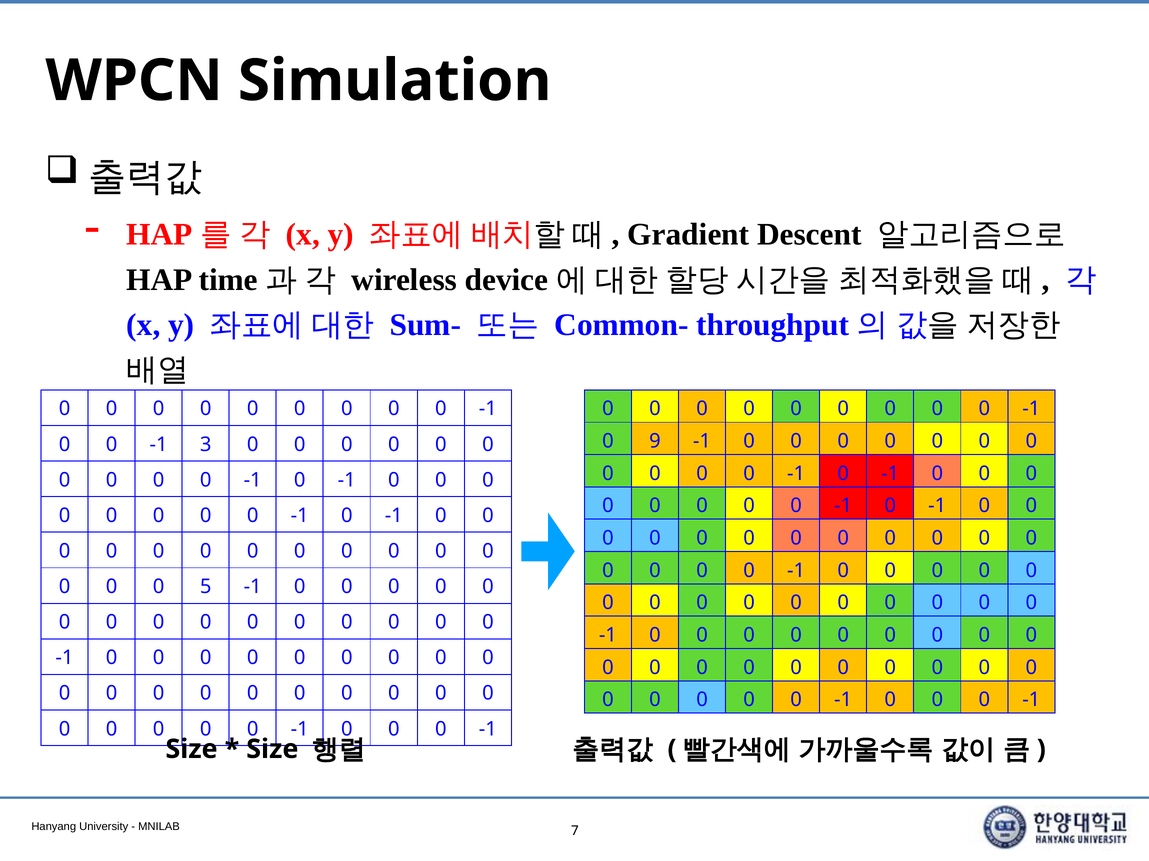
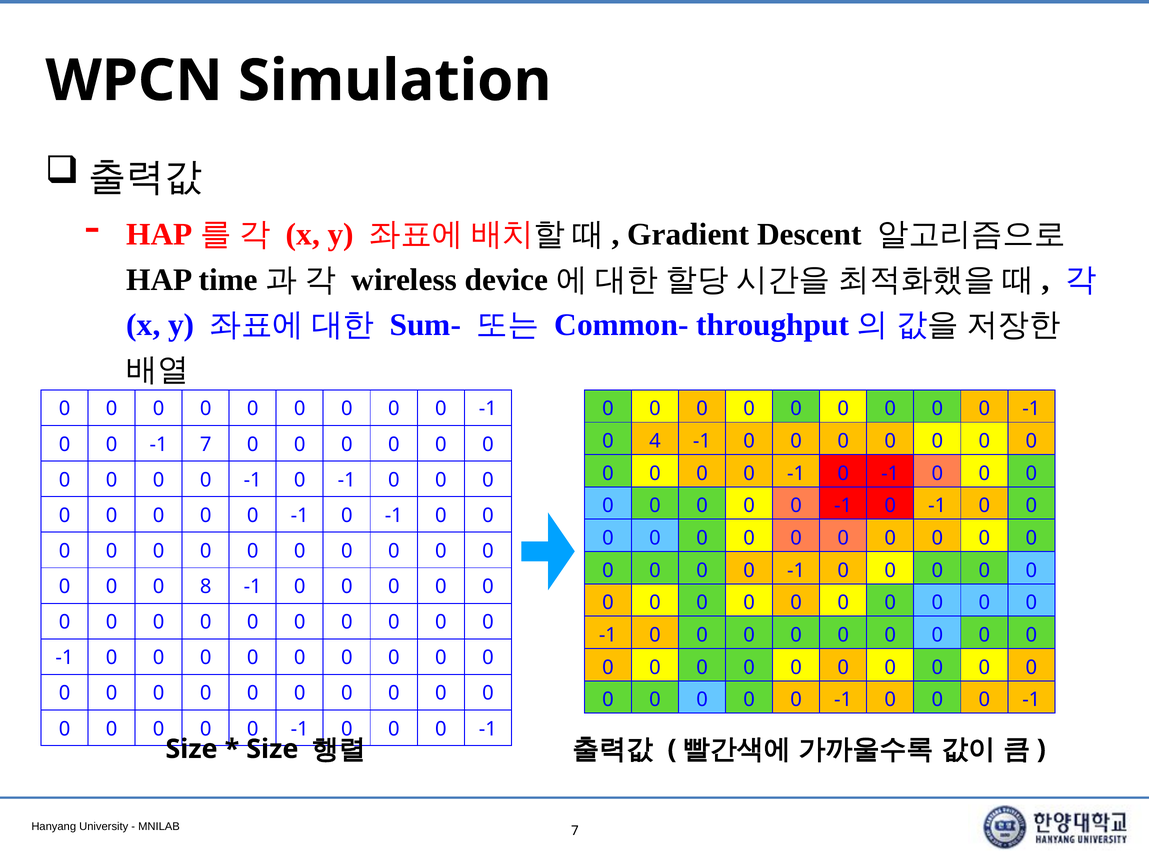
9: 9 -> 4
-1 3: 3 -> 7
5: 5 -> 8
